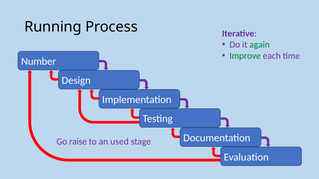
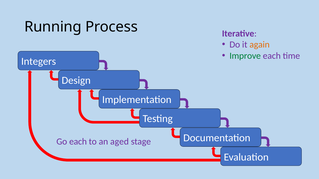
again colour: green -> orange
Number: Number -> Integers
Go raise: raise -> each
used: used -> aged
